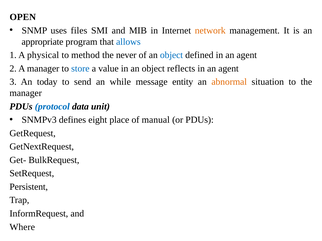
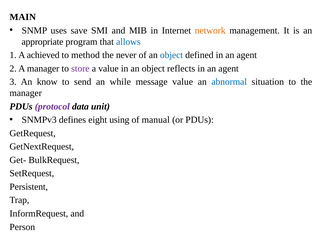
OPEN: OPEN -> MAIN
files: files -> save
physical: physical -> achieved
store colour: blue -> purple
today: today -> know
message entity: entity -> value
abnormal colour: orange -> blue
protocol colour: blue -> purple
place: place -> using
Where: Where -> Person
